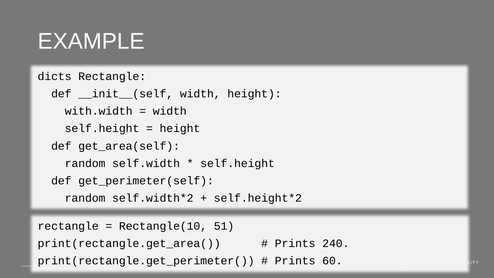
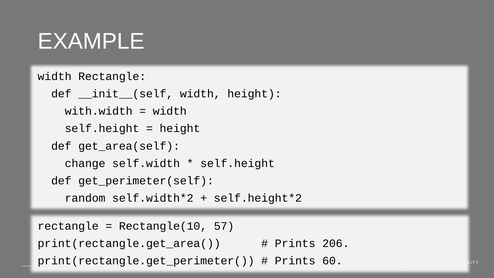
dicts at (55, 76): dicts -> width
random at (85, 163): random -> change
51: 51 -> 57
240: 240 -> 206
